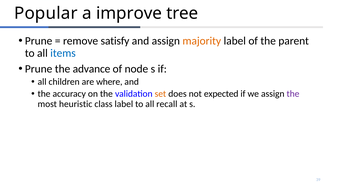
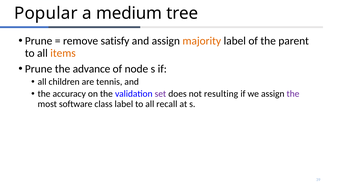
improve: improve -> medium
items colour: blue -> orange
where: where -> tennis
set colour: orange -> purple
expected: expected -> resulting
heuristic: heuristic -> software
